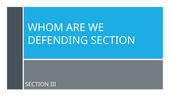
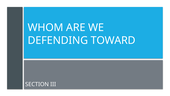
DEFENDING SECTION: SECTION -> TOWARD
